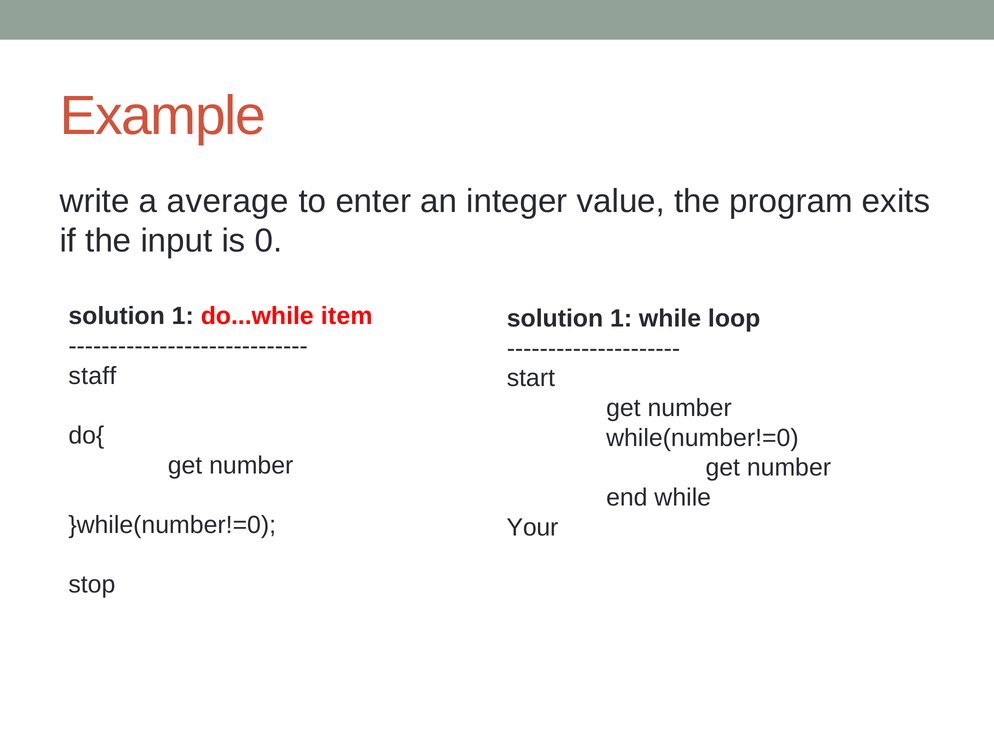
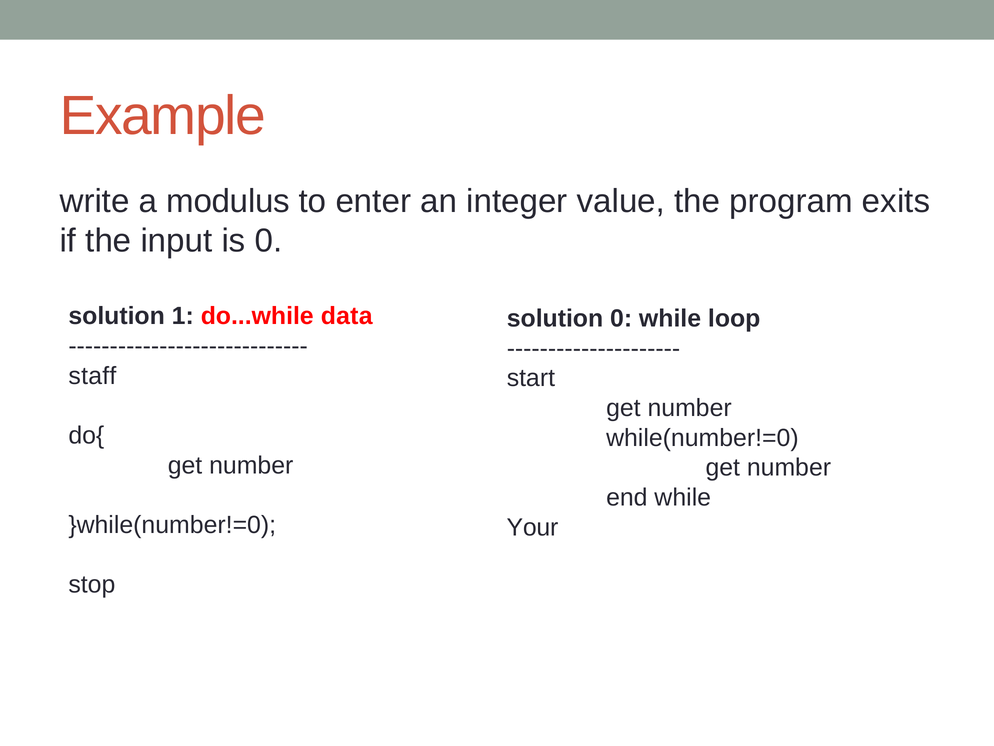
average: average -> modulus
item: item -> data
1 at (621, 318): 1 -> 0
